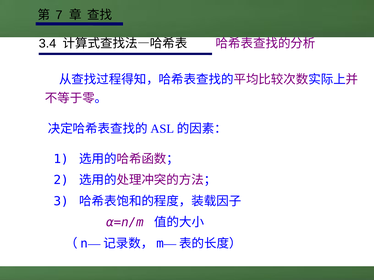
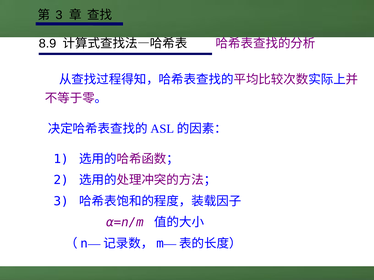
7 at (59, 15): 7 -> 3
3.4: 3.4 -> 8.9
